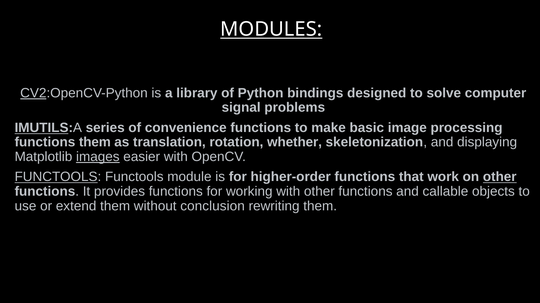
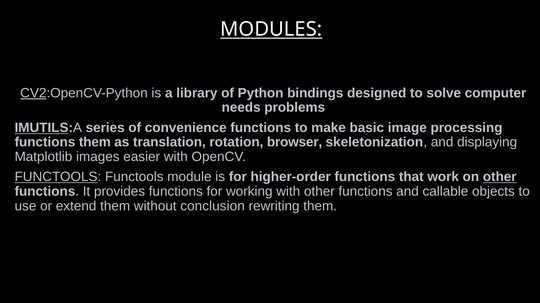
signal: signal -> needs
whether: whether -> browser
images underline: present -> none
